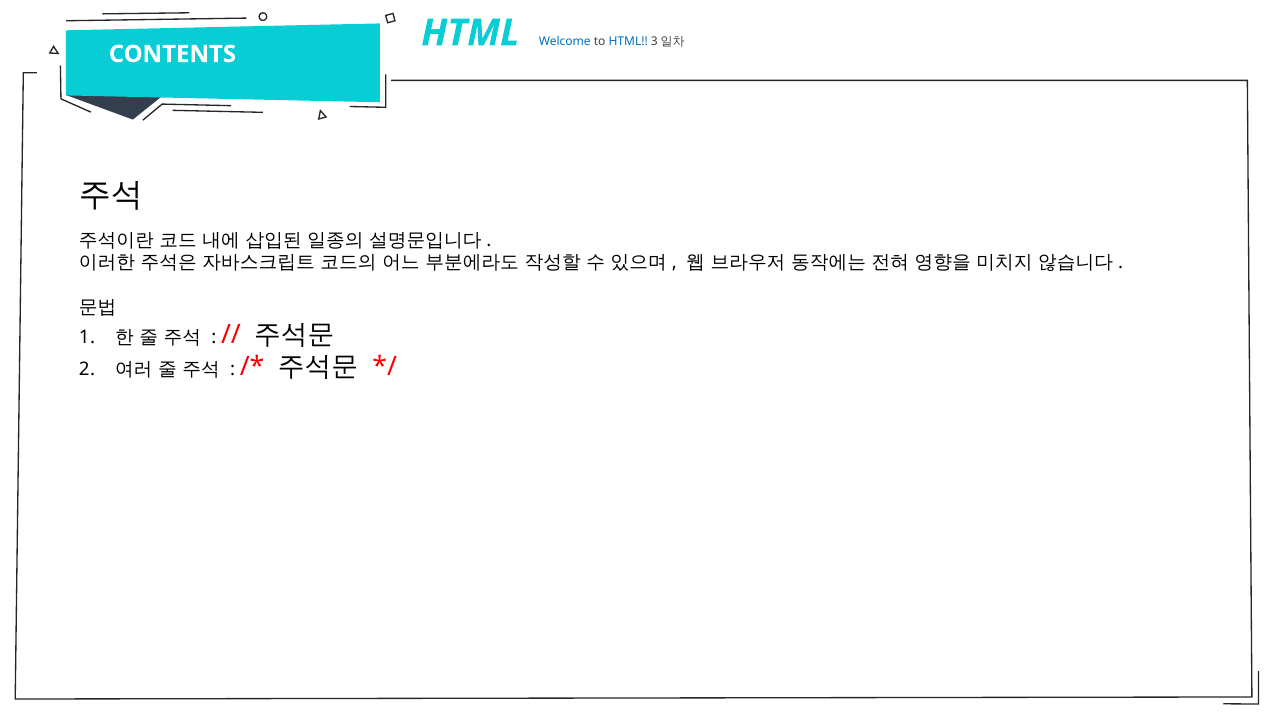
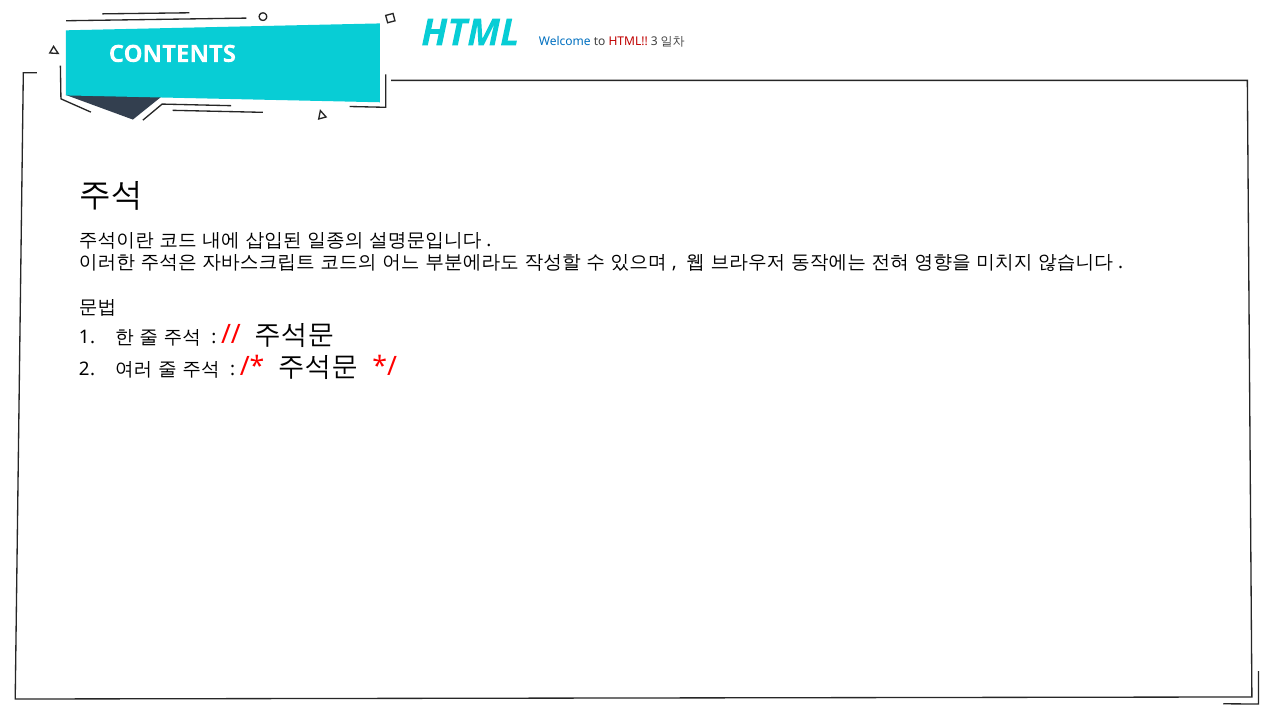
HTML at (628, 41) colour: blue -> red
